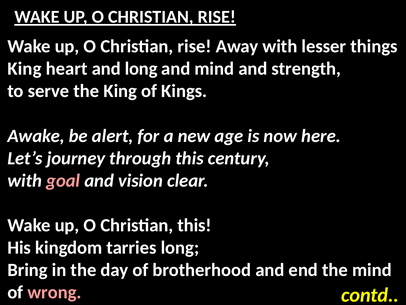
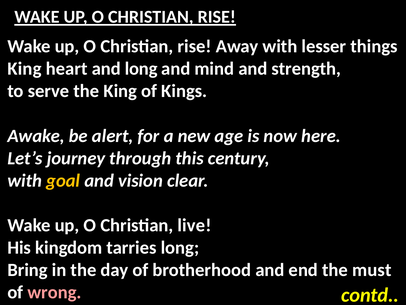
goal colour: pink -> yellow
Christian this: this -> live
the mind: mind -> must
